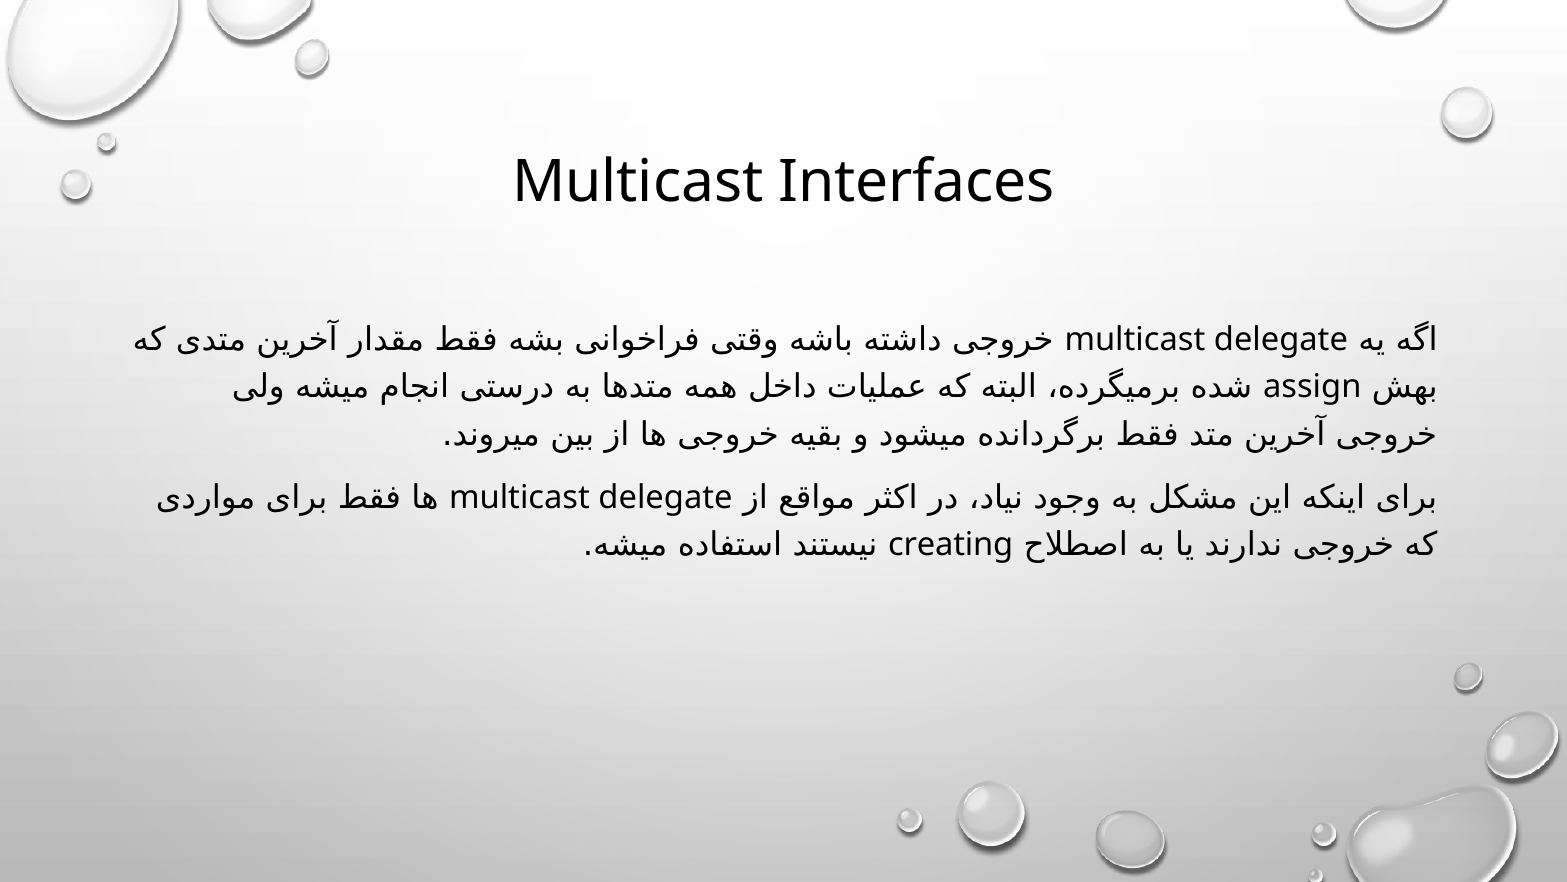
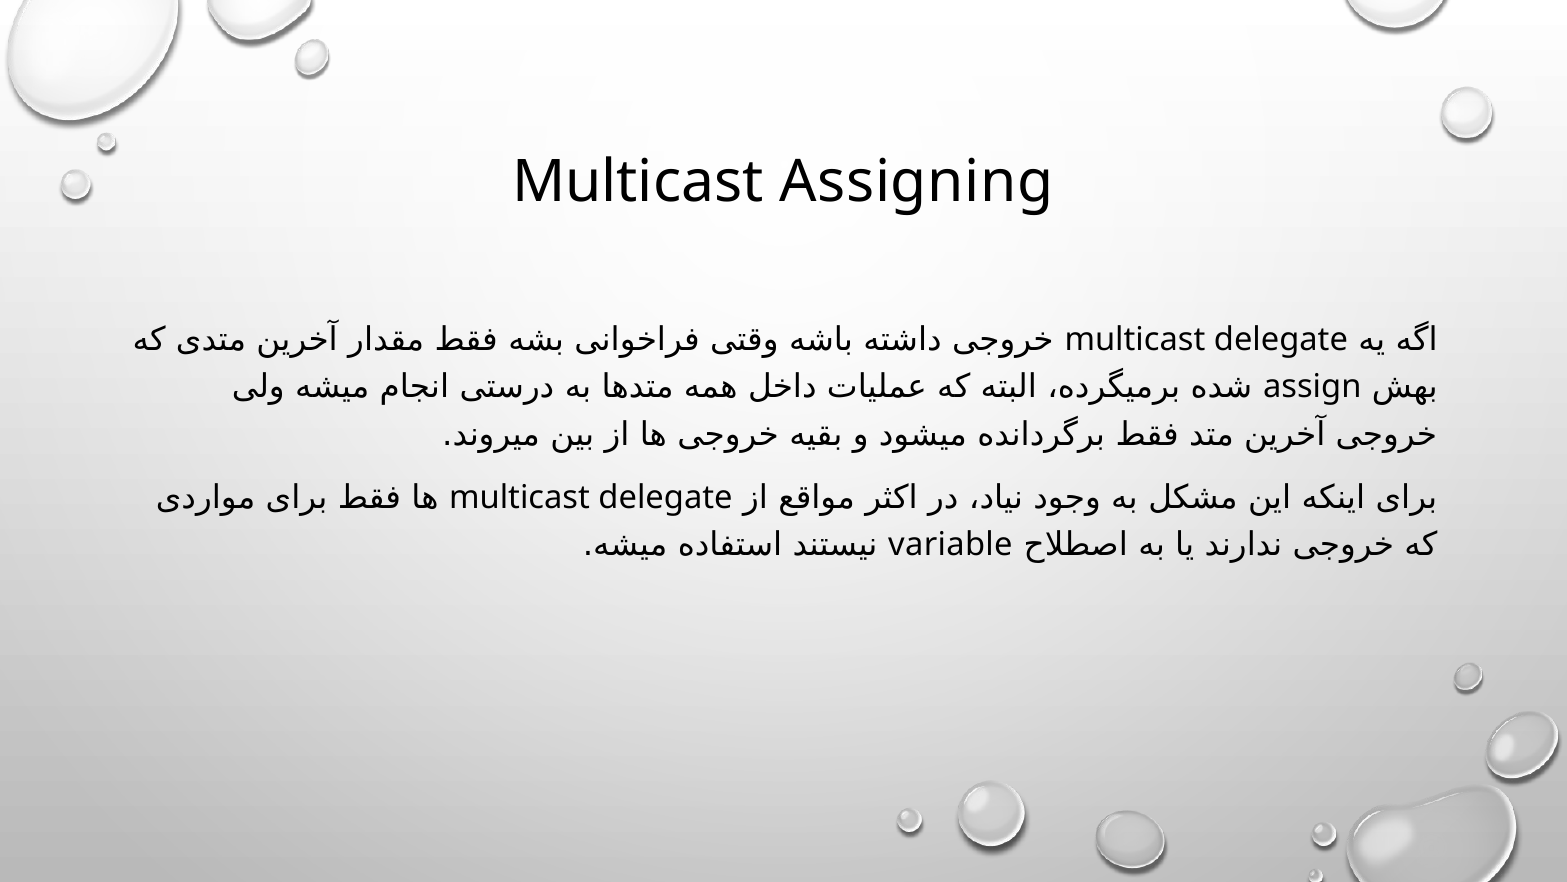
Interfaces: Interfaces -> Assigning
creating: creating -> variable
